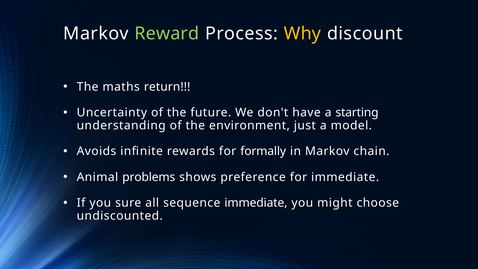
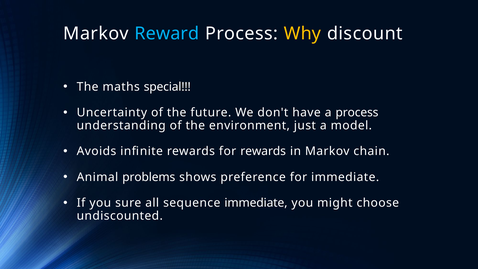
Reward colour: light green -> light blue
return: return -> special
a starting: starting -> process
for formally: formally -> rewards
